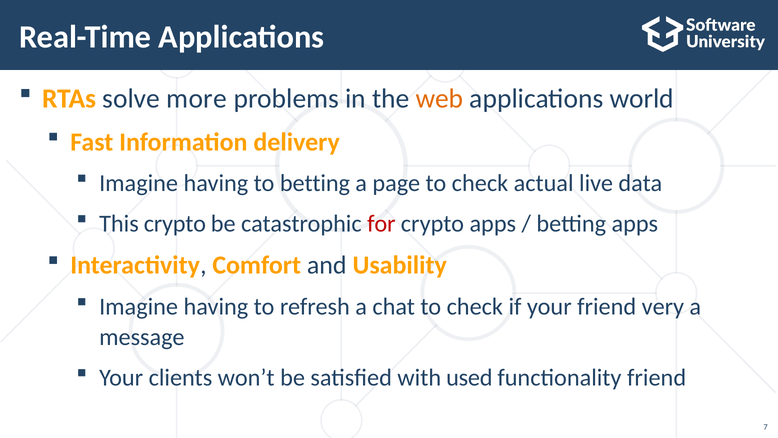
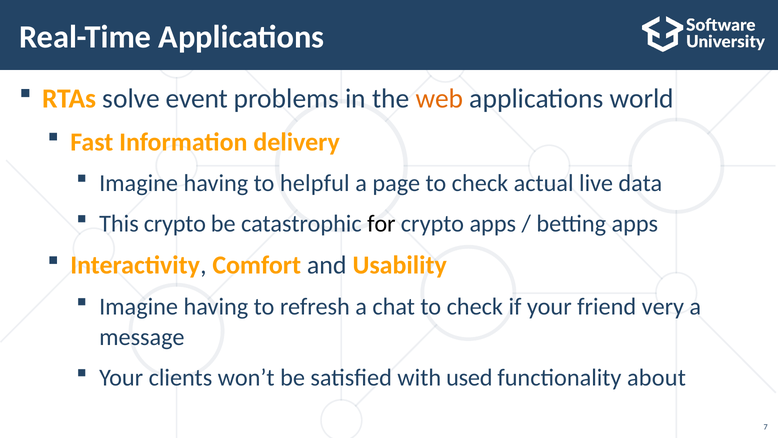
more: more -> event
to betting: betting -> helpful
for colour: red -> black
functionality friend: friend -> about
